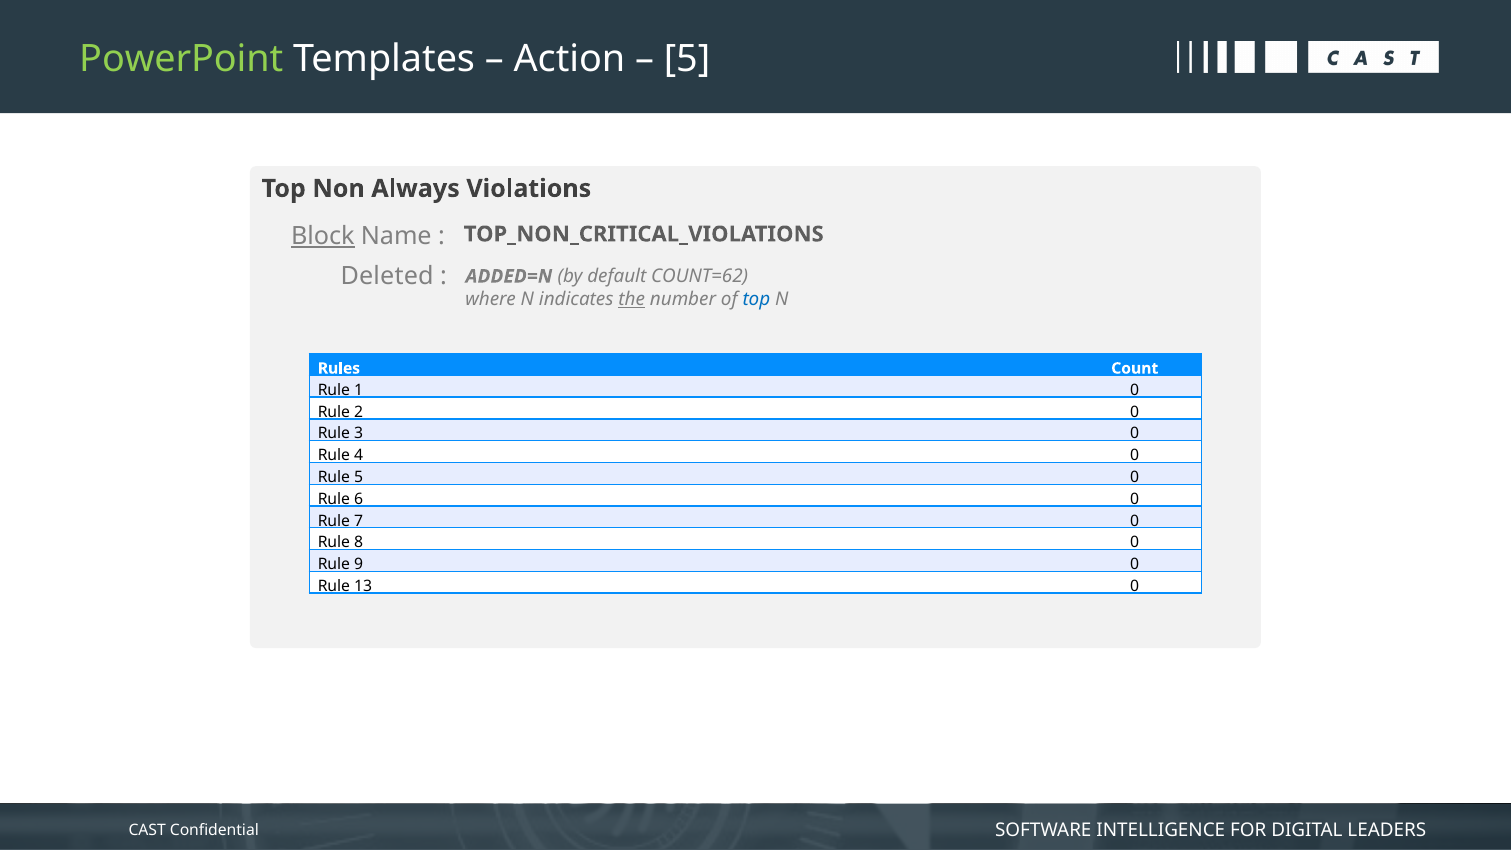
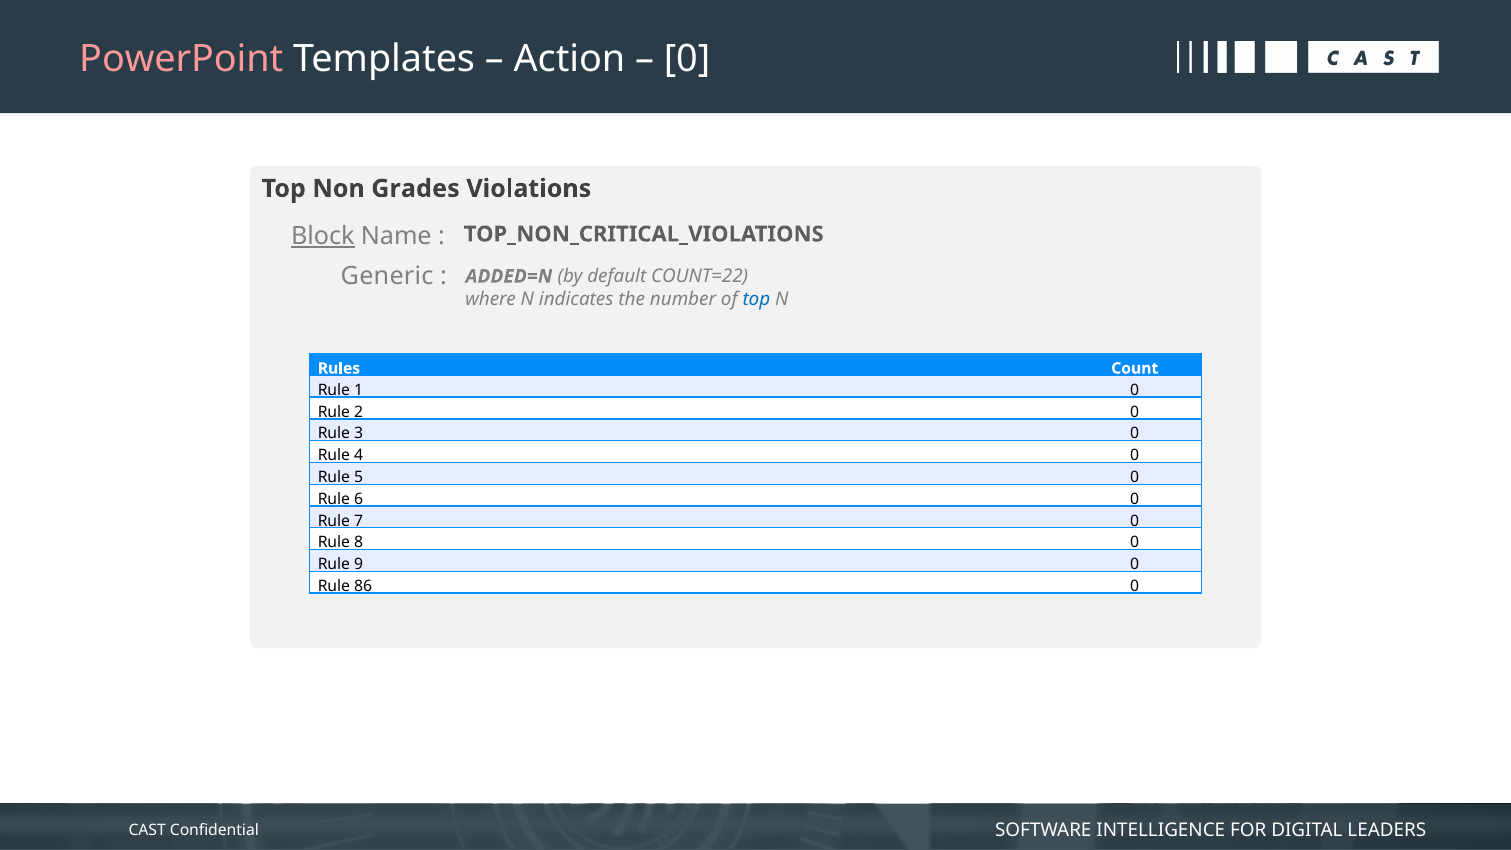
PowerPoint colour: light green -> pink
5 at (687, 59): 5 -> 0
Always: Always -> Grades
Deleted: Deleted -> Generic
COUNT=62: COUNT=62 -> COUNT=22
the underline: present -> none
13: 13 -> 86
